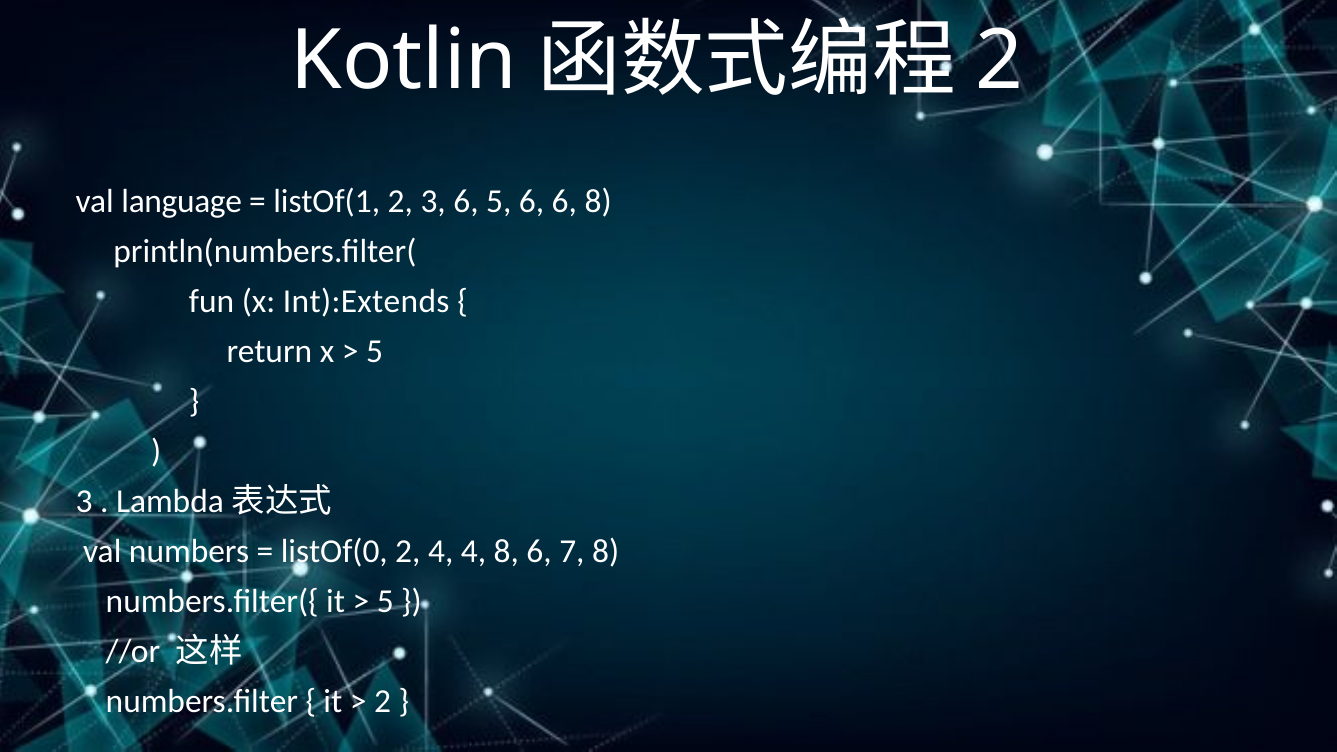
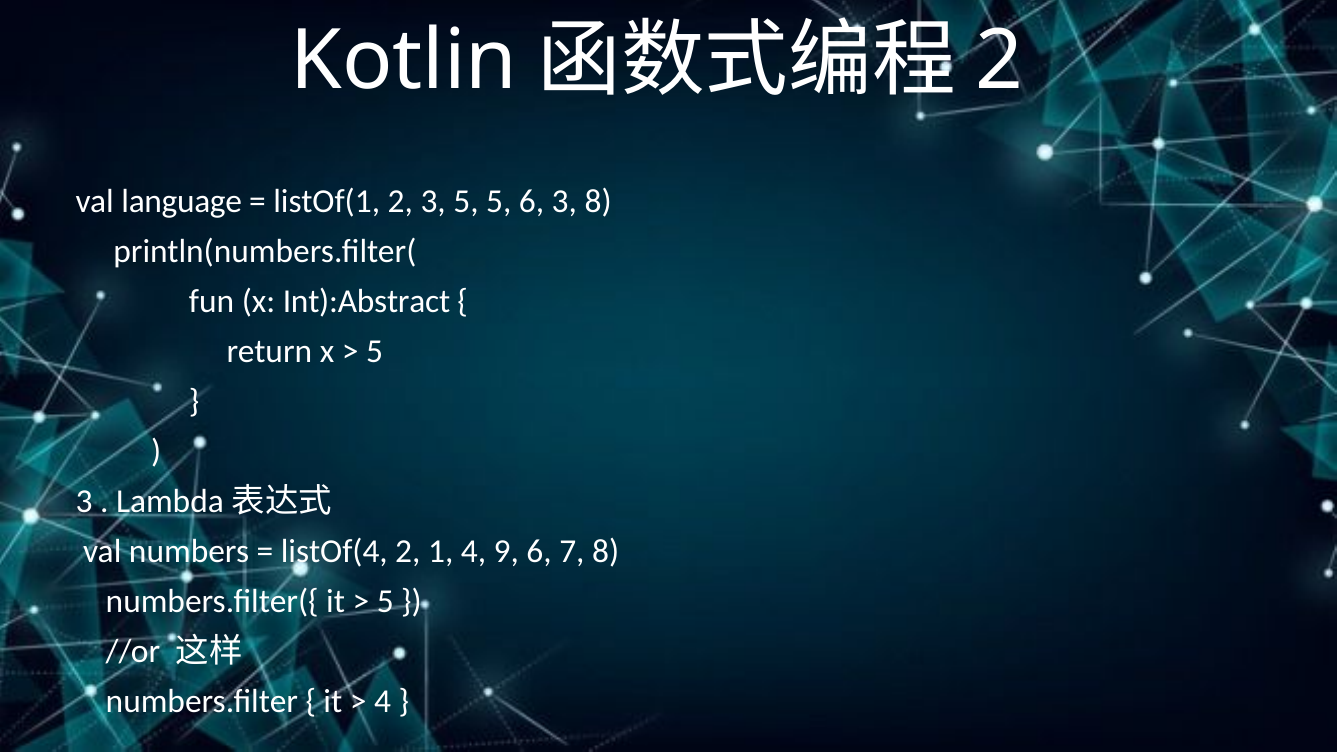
3 6: 6 -> 5
6 6: 6 -> 3
Int):Extends: Int):Extends -> Int):Abstract
listOf(0: listOf(0 -> listOf(4
2 4: 4 -> 1
4 8: 8 -> 9
2 at (383, 702): 2 -> 4
